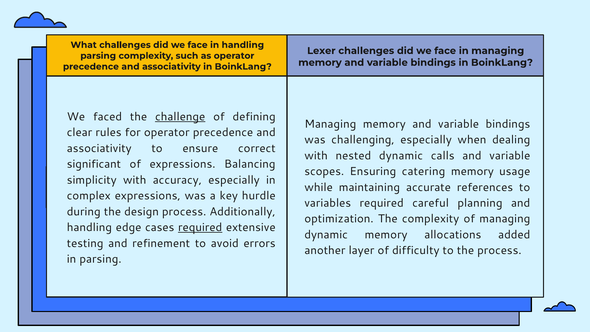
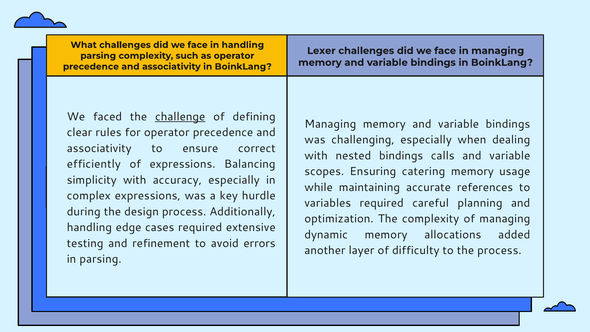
nested dynamic: dynamic -> bindings
significant: significant -> efficiently
required at (200, 227) underline: present -> none
